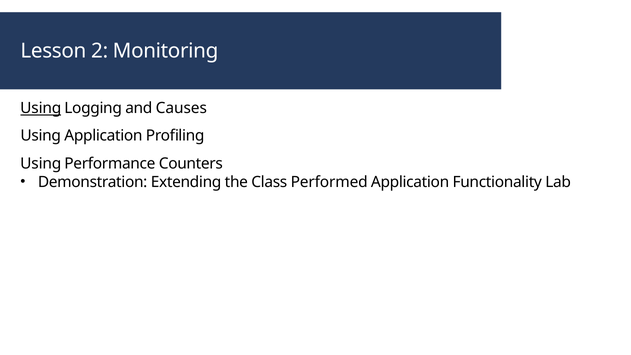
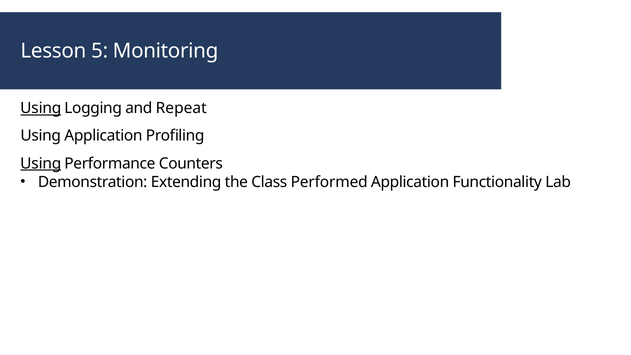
2: 2 -> 5
Causes: Causes -> Repeat
Using at (41, 164) underline: none -> present
